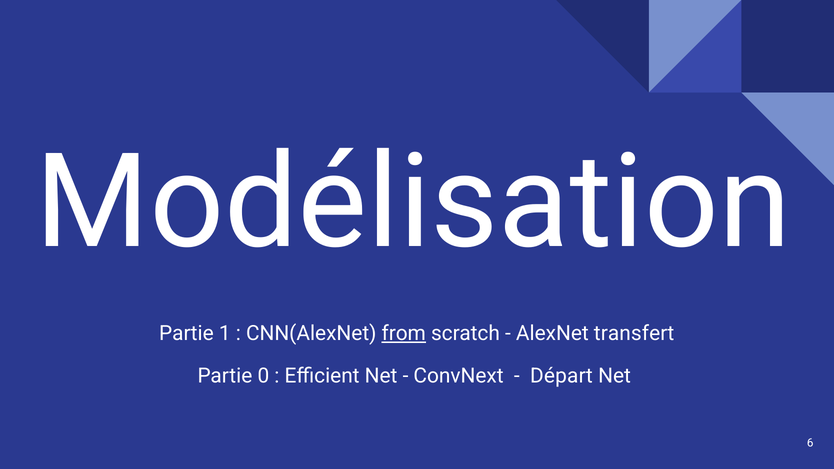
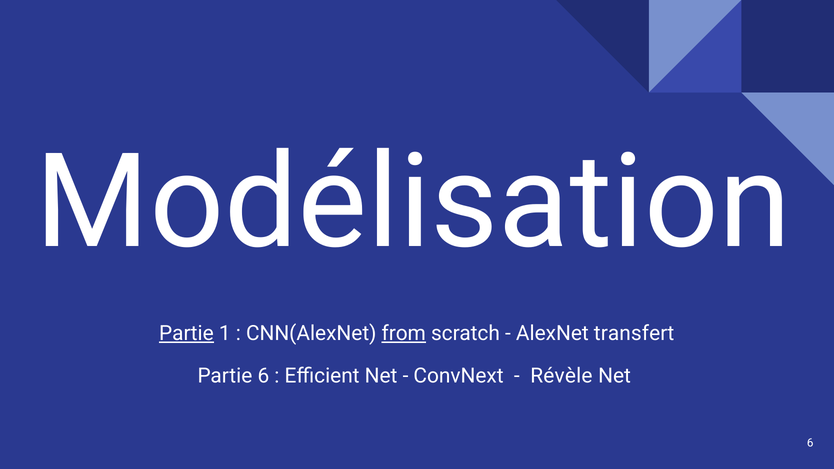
Partie at (186, 333) underline: none -> present
Partie 0: 0 -> 6
Départ: Départ -> Révèle
